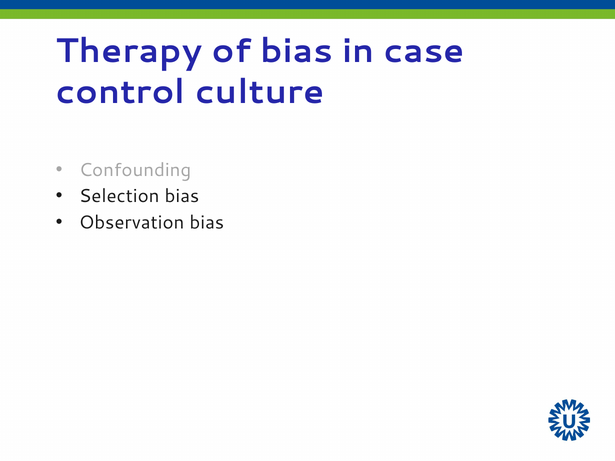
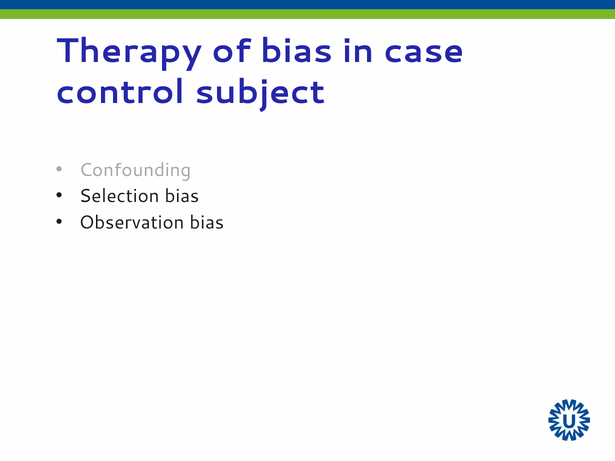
culture: culture -> subject
